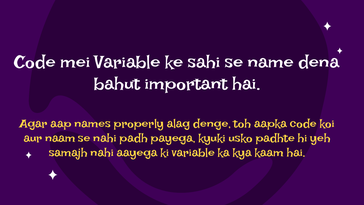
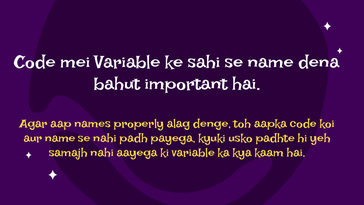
aur naam: naam -> name
